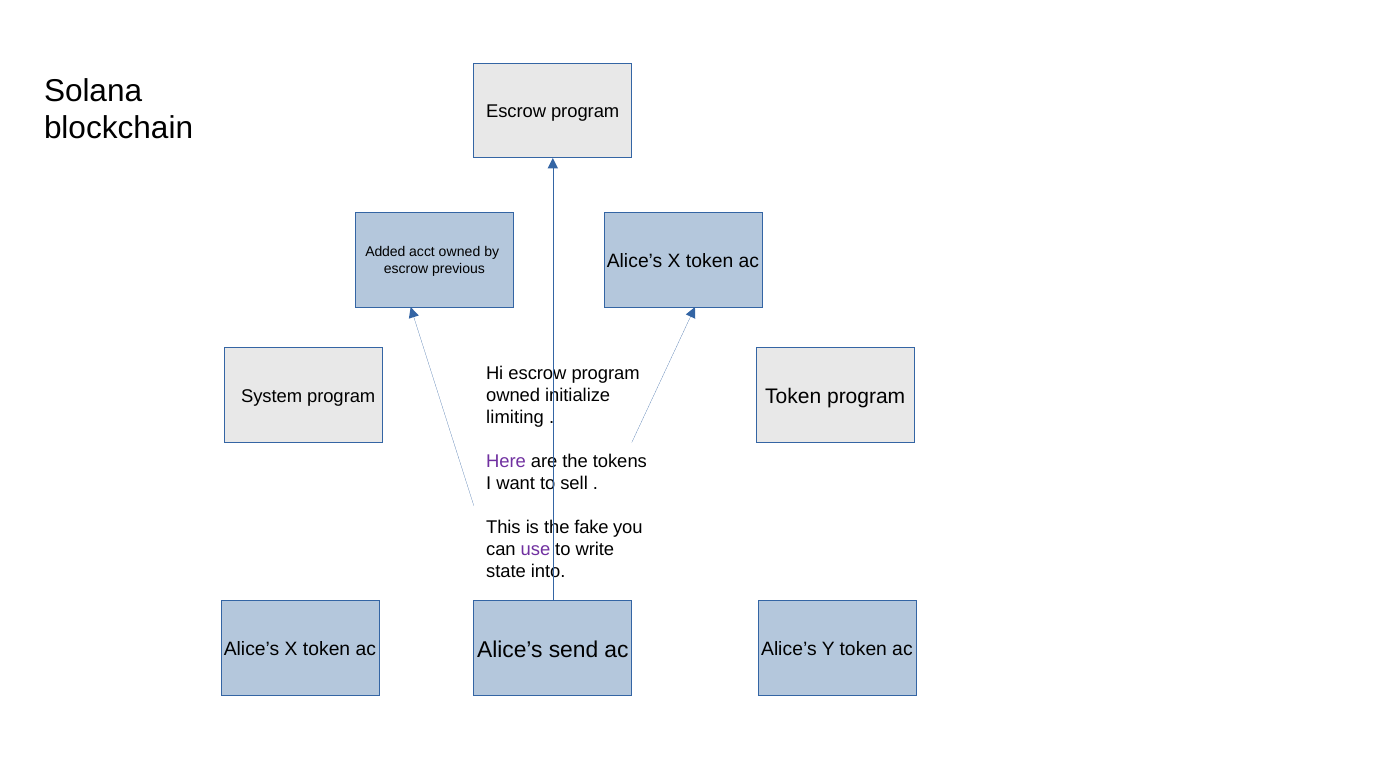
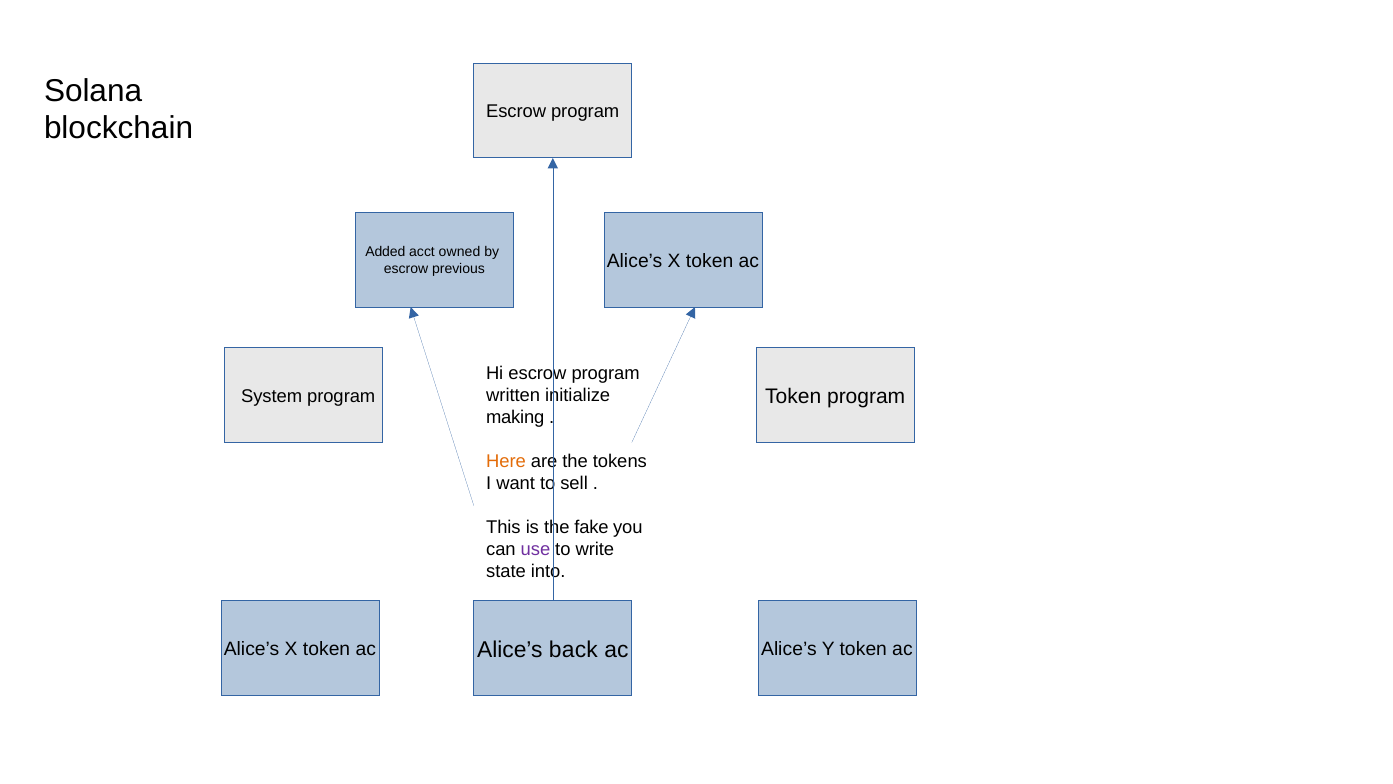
owned at (513, 395): owned -> written
limiting: limiting -> making
Here colour: purple -> orange
send: send -> back
